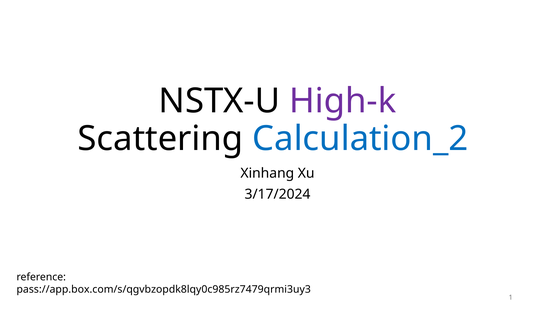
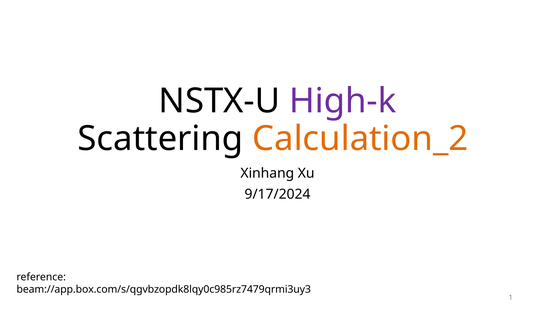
Calculation_2 colour: blue -> orange
3/17/2024: 3/17/2024 -> 9/17/2024
pass://app.box.com/s/qgvbzopdk8lqy0c985rz7479qrmi3uy3: pass://app.box.com/s/qgvbzopdk8lqy0c985rz7479qrmi3uy3 -> beam://app.box.com/s/qgvbzopdk8lqy0c985rz7479qrmi3uy3
